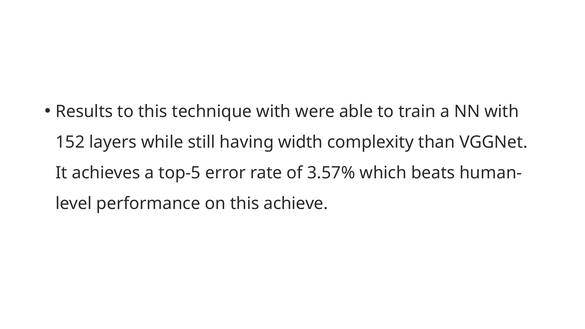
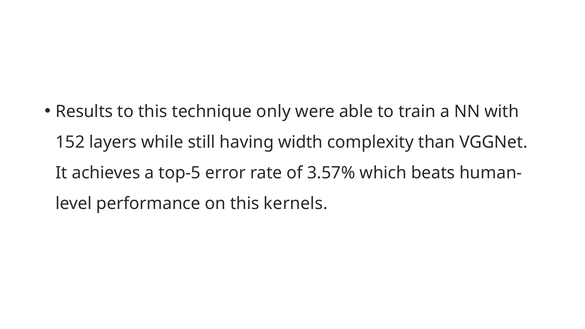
technique with: with -> only
achieve: achieve -> kernels
